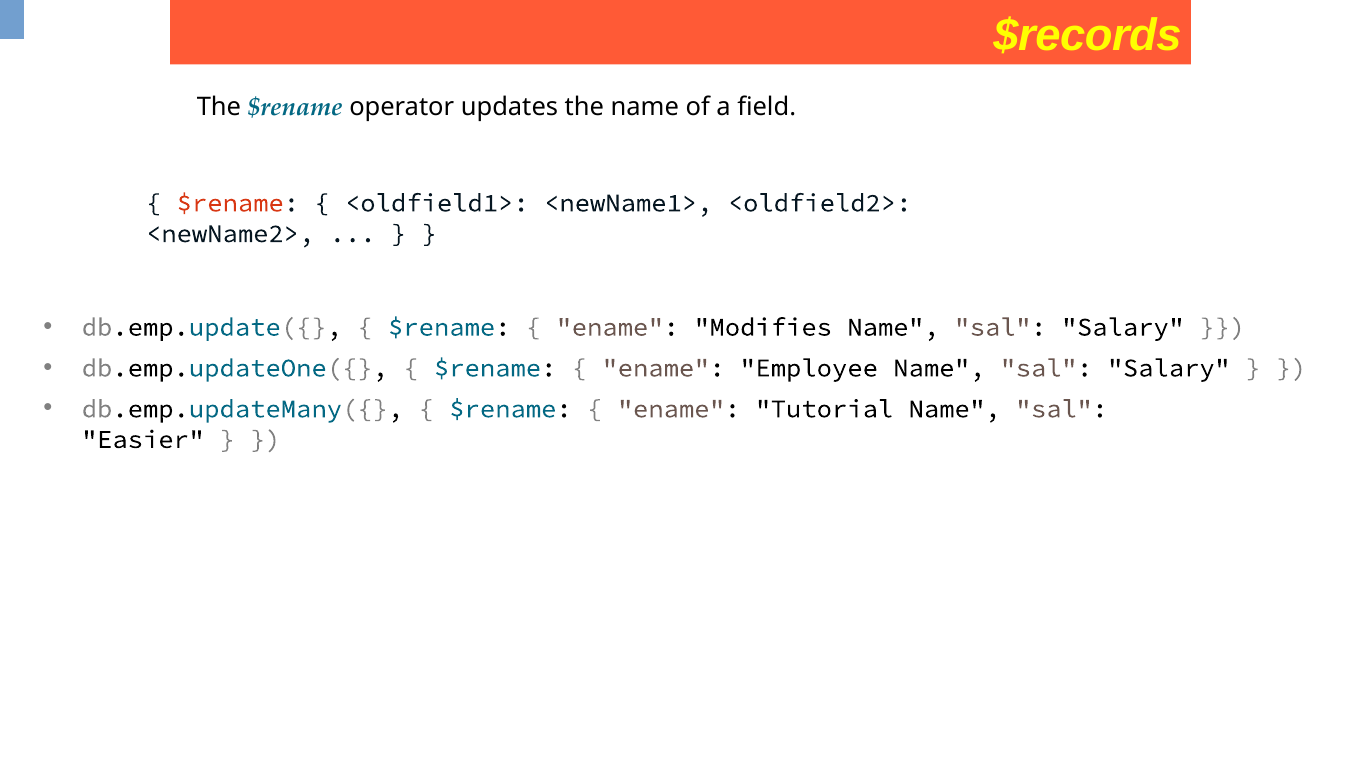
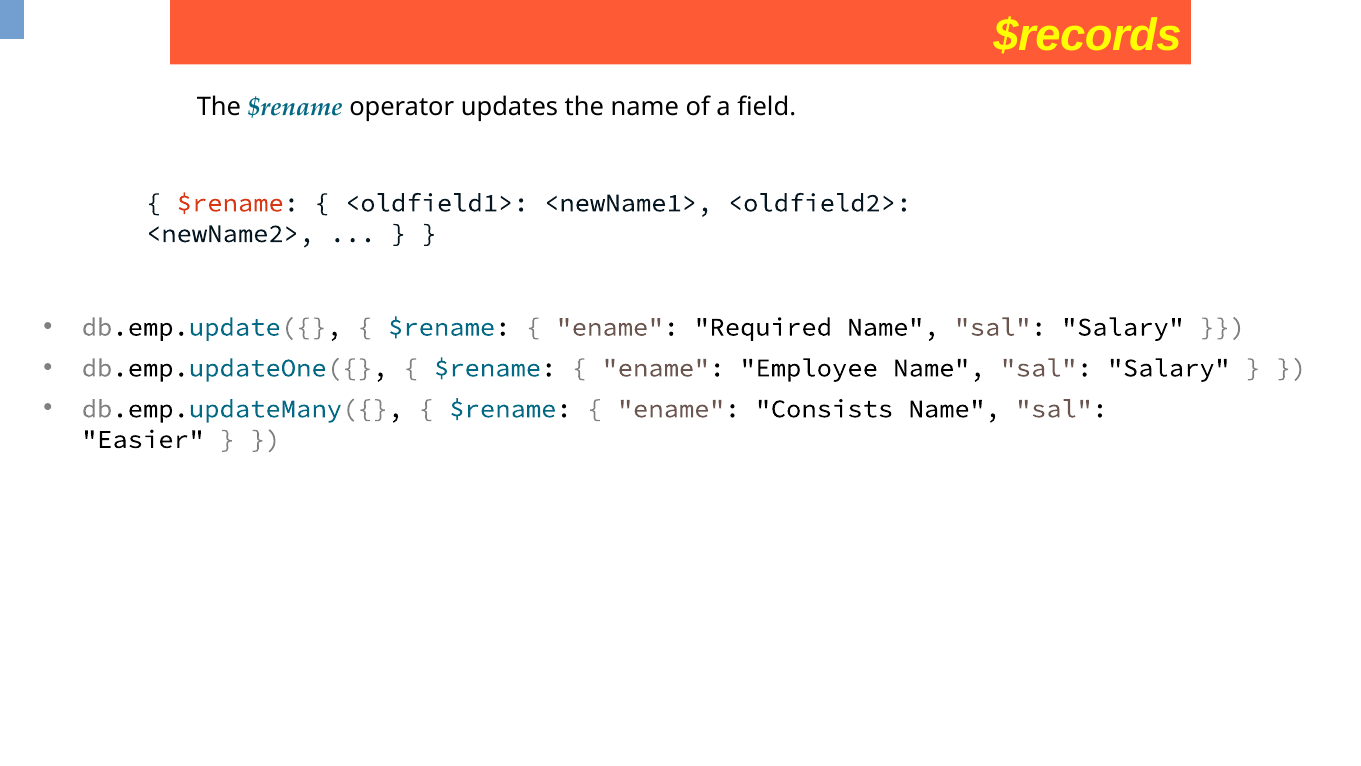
Modifies: Modifies -> Required
Tutorial: Tutorial -> Consists
